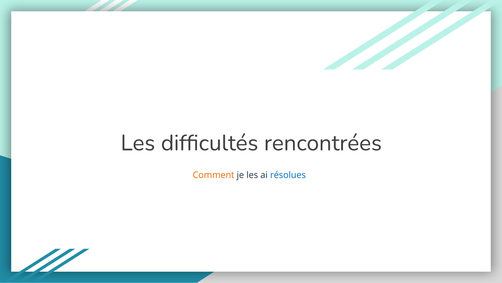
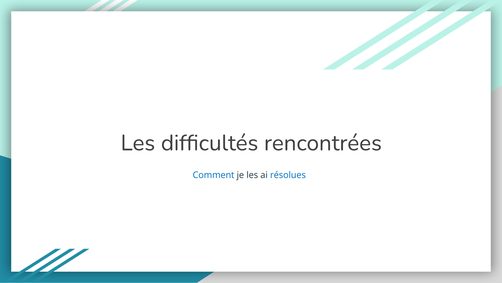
Comment colour: orange -> blue
